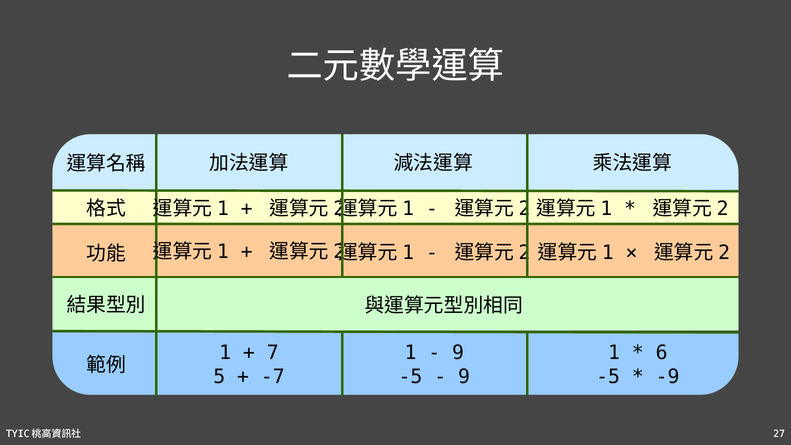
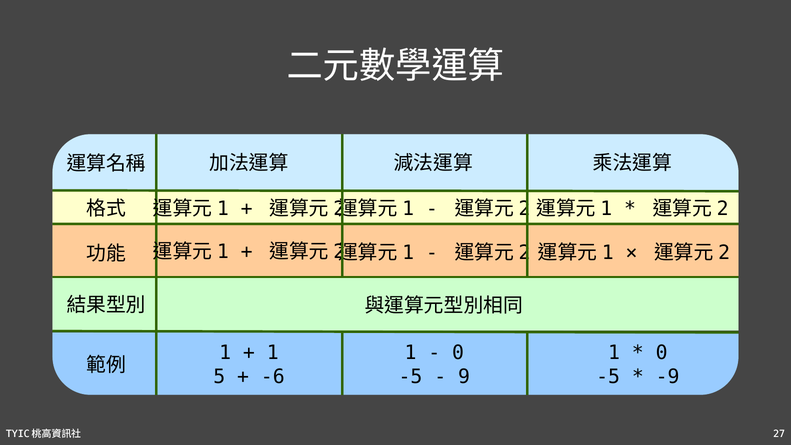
7 at (273, 353): 7 -> 1
9 at (458, 353): 9 -> 0
6 at (662, 353): 6 -> 0
-7: -7 -> -6
